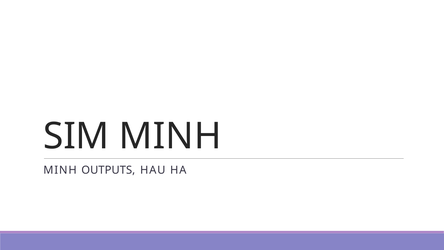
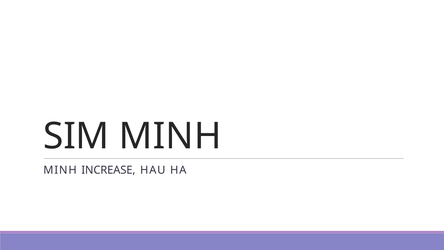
OUTPUTS: OUTPUTS -> INCREASE
